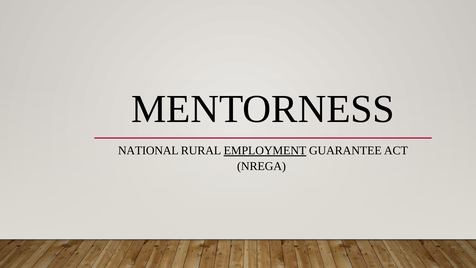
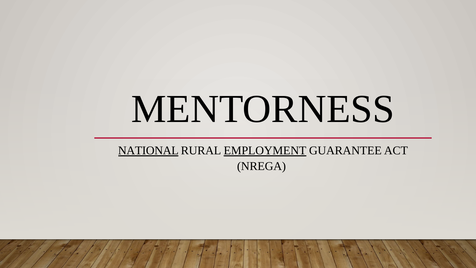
NATIONAL underline: none -> present
